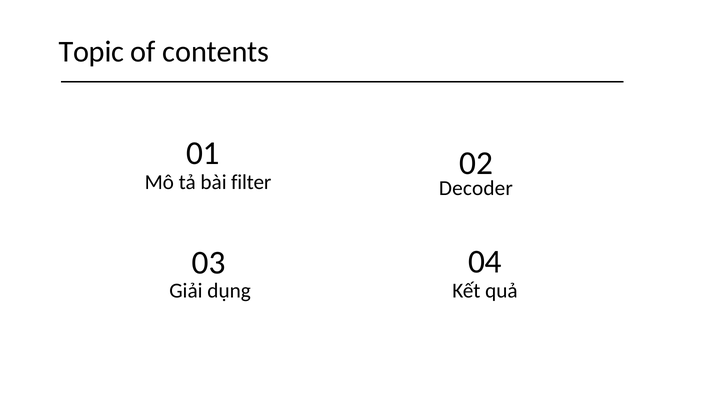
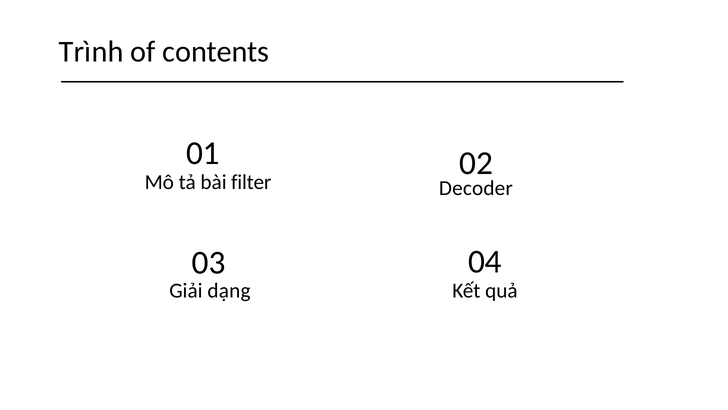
Topic: Topic -> Trình
dụng: dụng -> dạng
